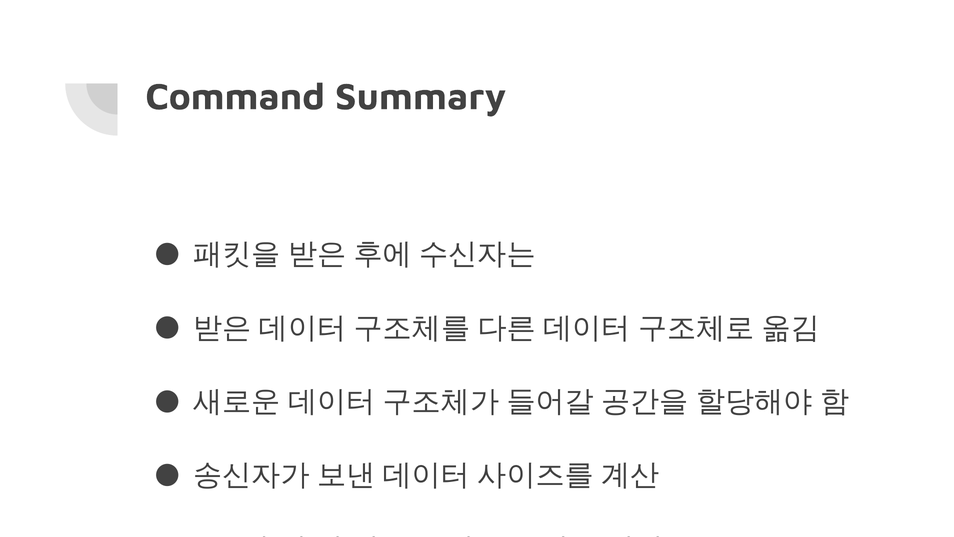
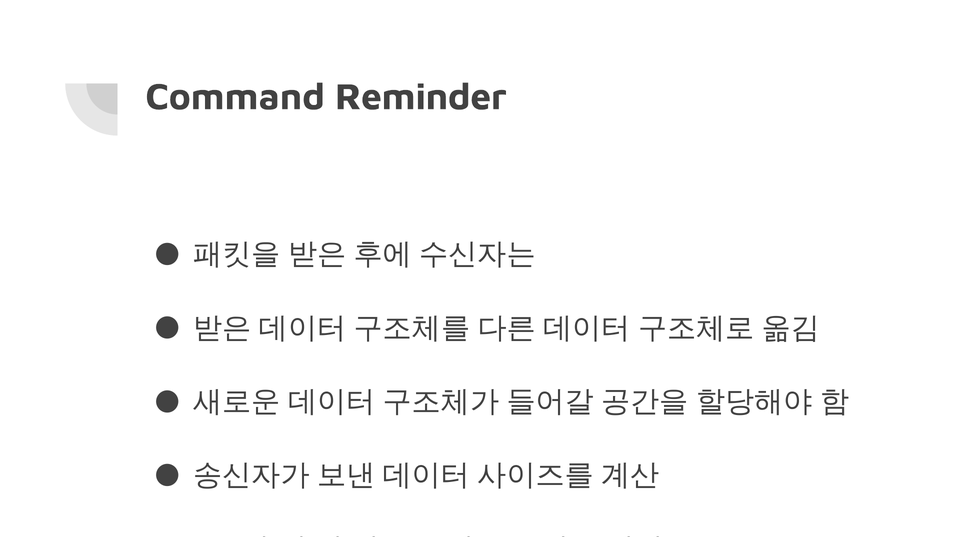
Summary: Summary -> Reminder
